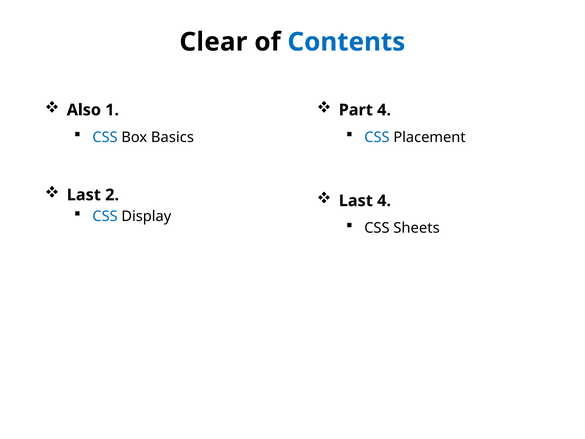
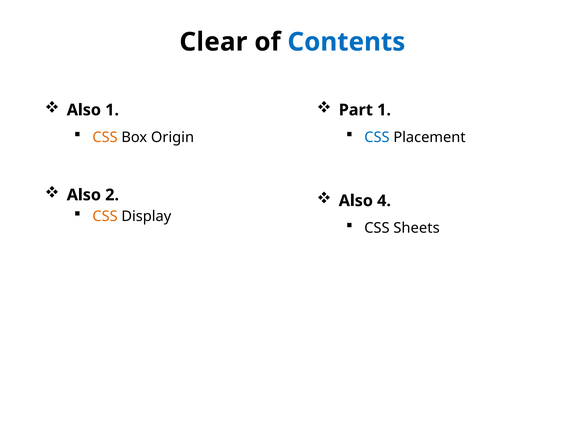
Part 4: 4 -> 1
CSS at (105, 137) colour: blue -> orange
Basics: Basics -> Origin
Last at (84, 195): Last -> Also
Last at (356, 201): Last -> Also
CSS at (105, 216) colour: blue -> orange
